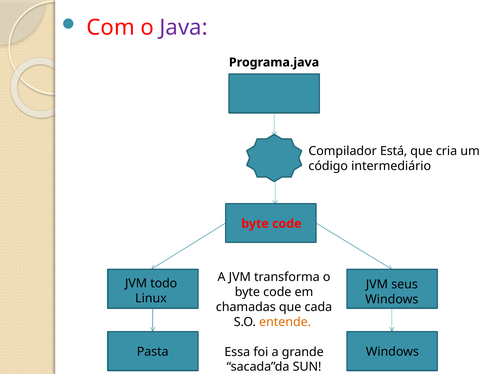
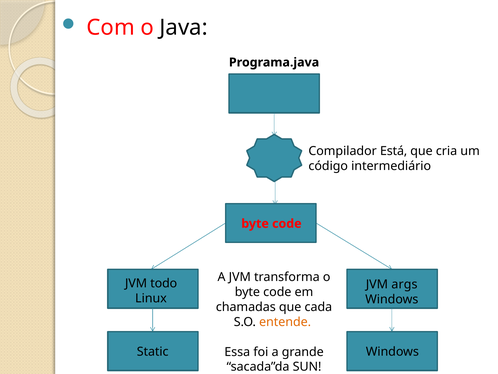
Java colour: purple -> black
seus: seus -> args
Pasta: Pasta -> Static
